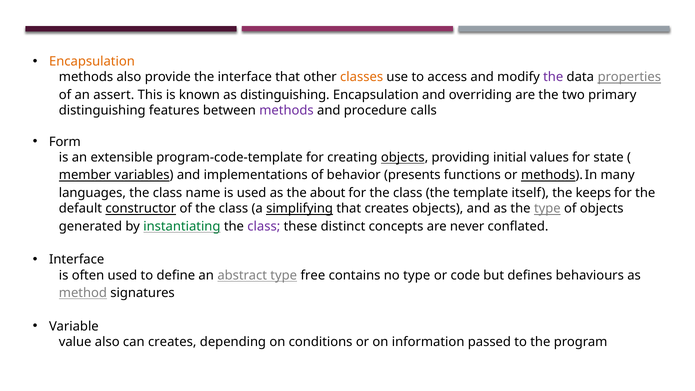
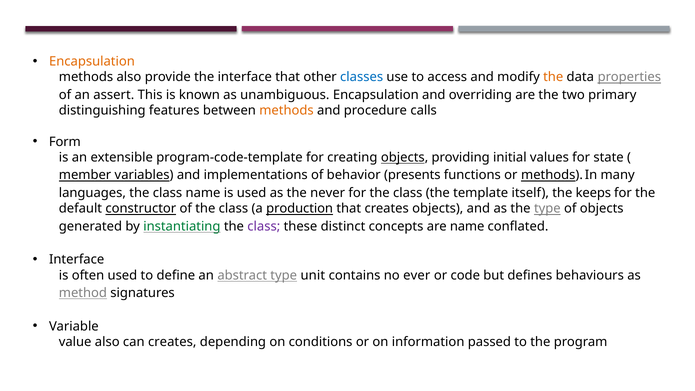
classes colour: orange -> blue
the at (553, 77) colour: purple -> orange
as distinguishing: distinguishing -> unambiguous
methods at (287, 110) colour: purple -> orange
about: about -> never
simplifying: simplifying -> production
are never: never -> name
free: free -> unit
no type: type -> ever
